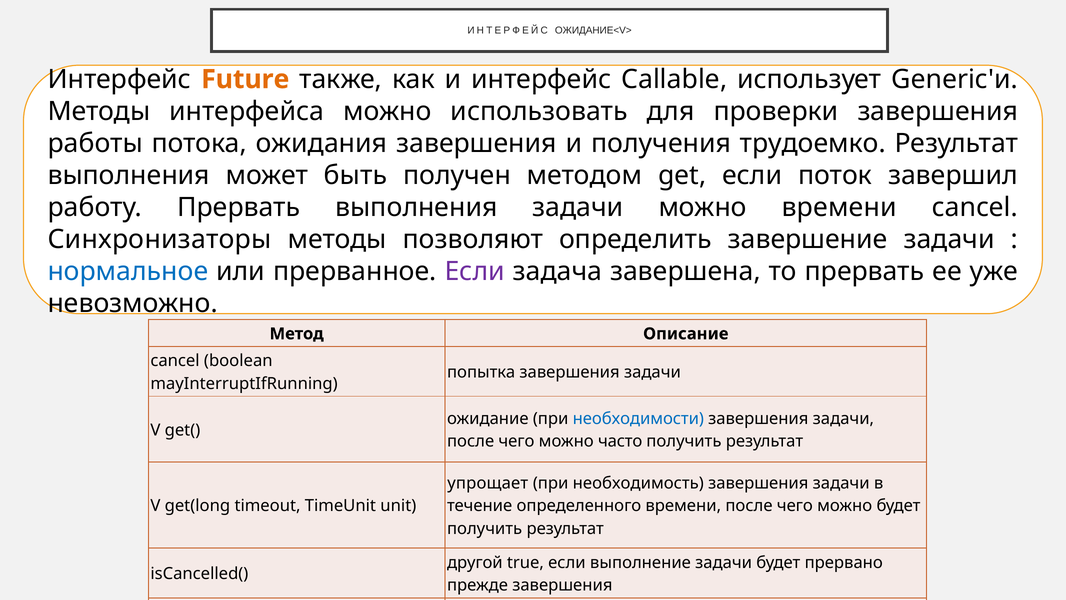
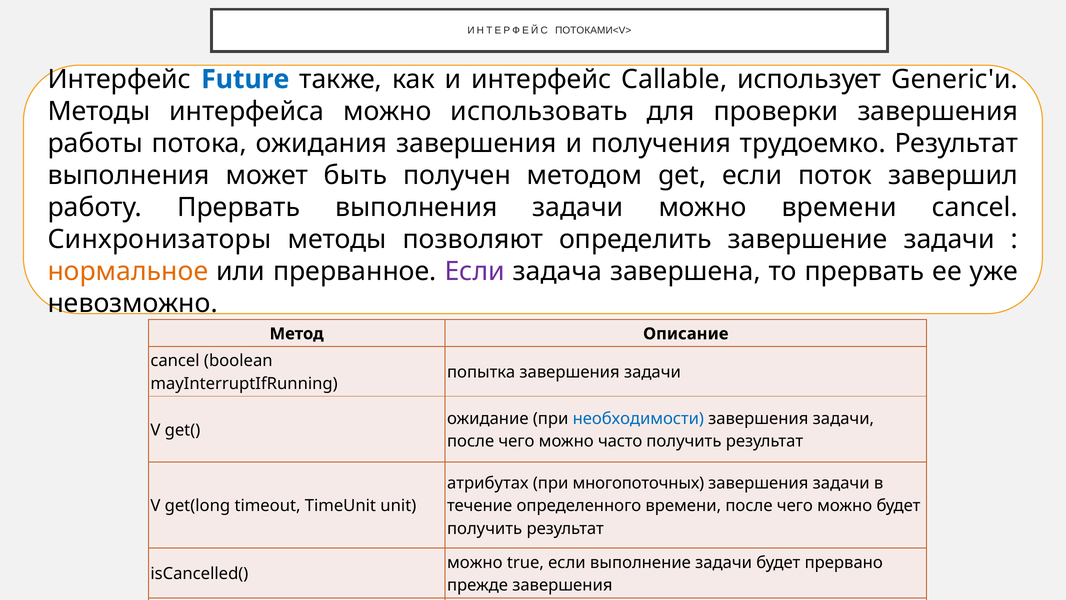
ОЖИДАНИЕ<V>: ОЖИДАНИЕ<V> -> ПОТОКАМИ<V>
Future colour: orange -> blue
нормальное colour: blue -> orange
упрощает: упрощает -> атрибутах
необходимость: необходимость -> многопоточных
другой at (475, 562): другой -> можно
